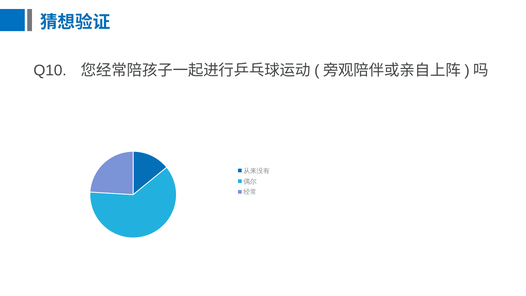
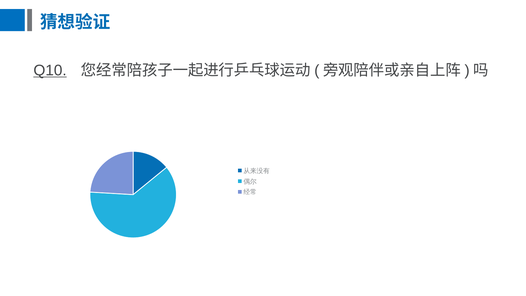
Q10 underline: none -> present
